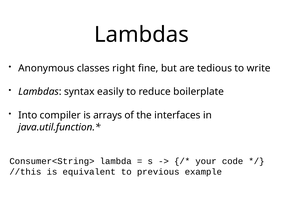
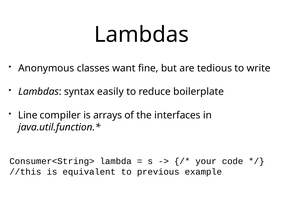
right: right -> want
Into: Into -> Line
